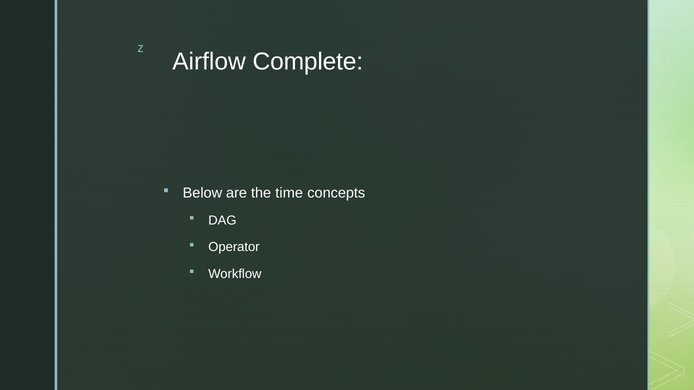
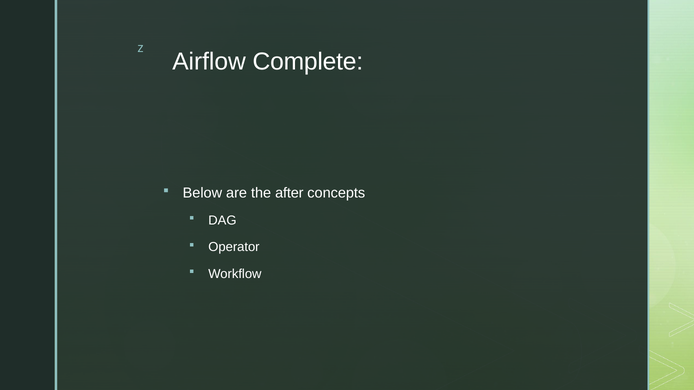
time: time -> after
